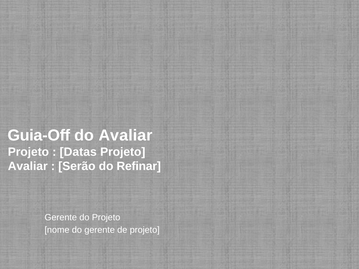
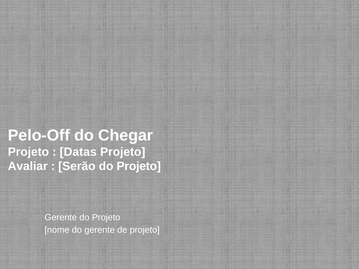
Guia-Off: Guia-Off -> Pelo-Off
do Avaliar: Avaliar -> Chegar
Refinar at (139, 166): Refinar -> Projeto
